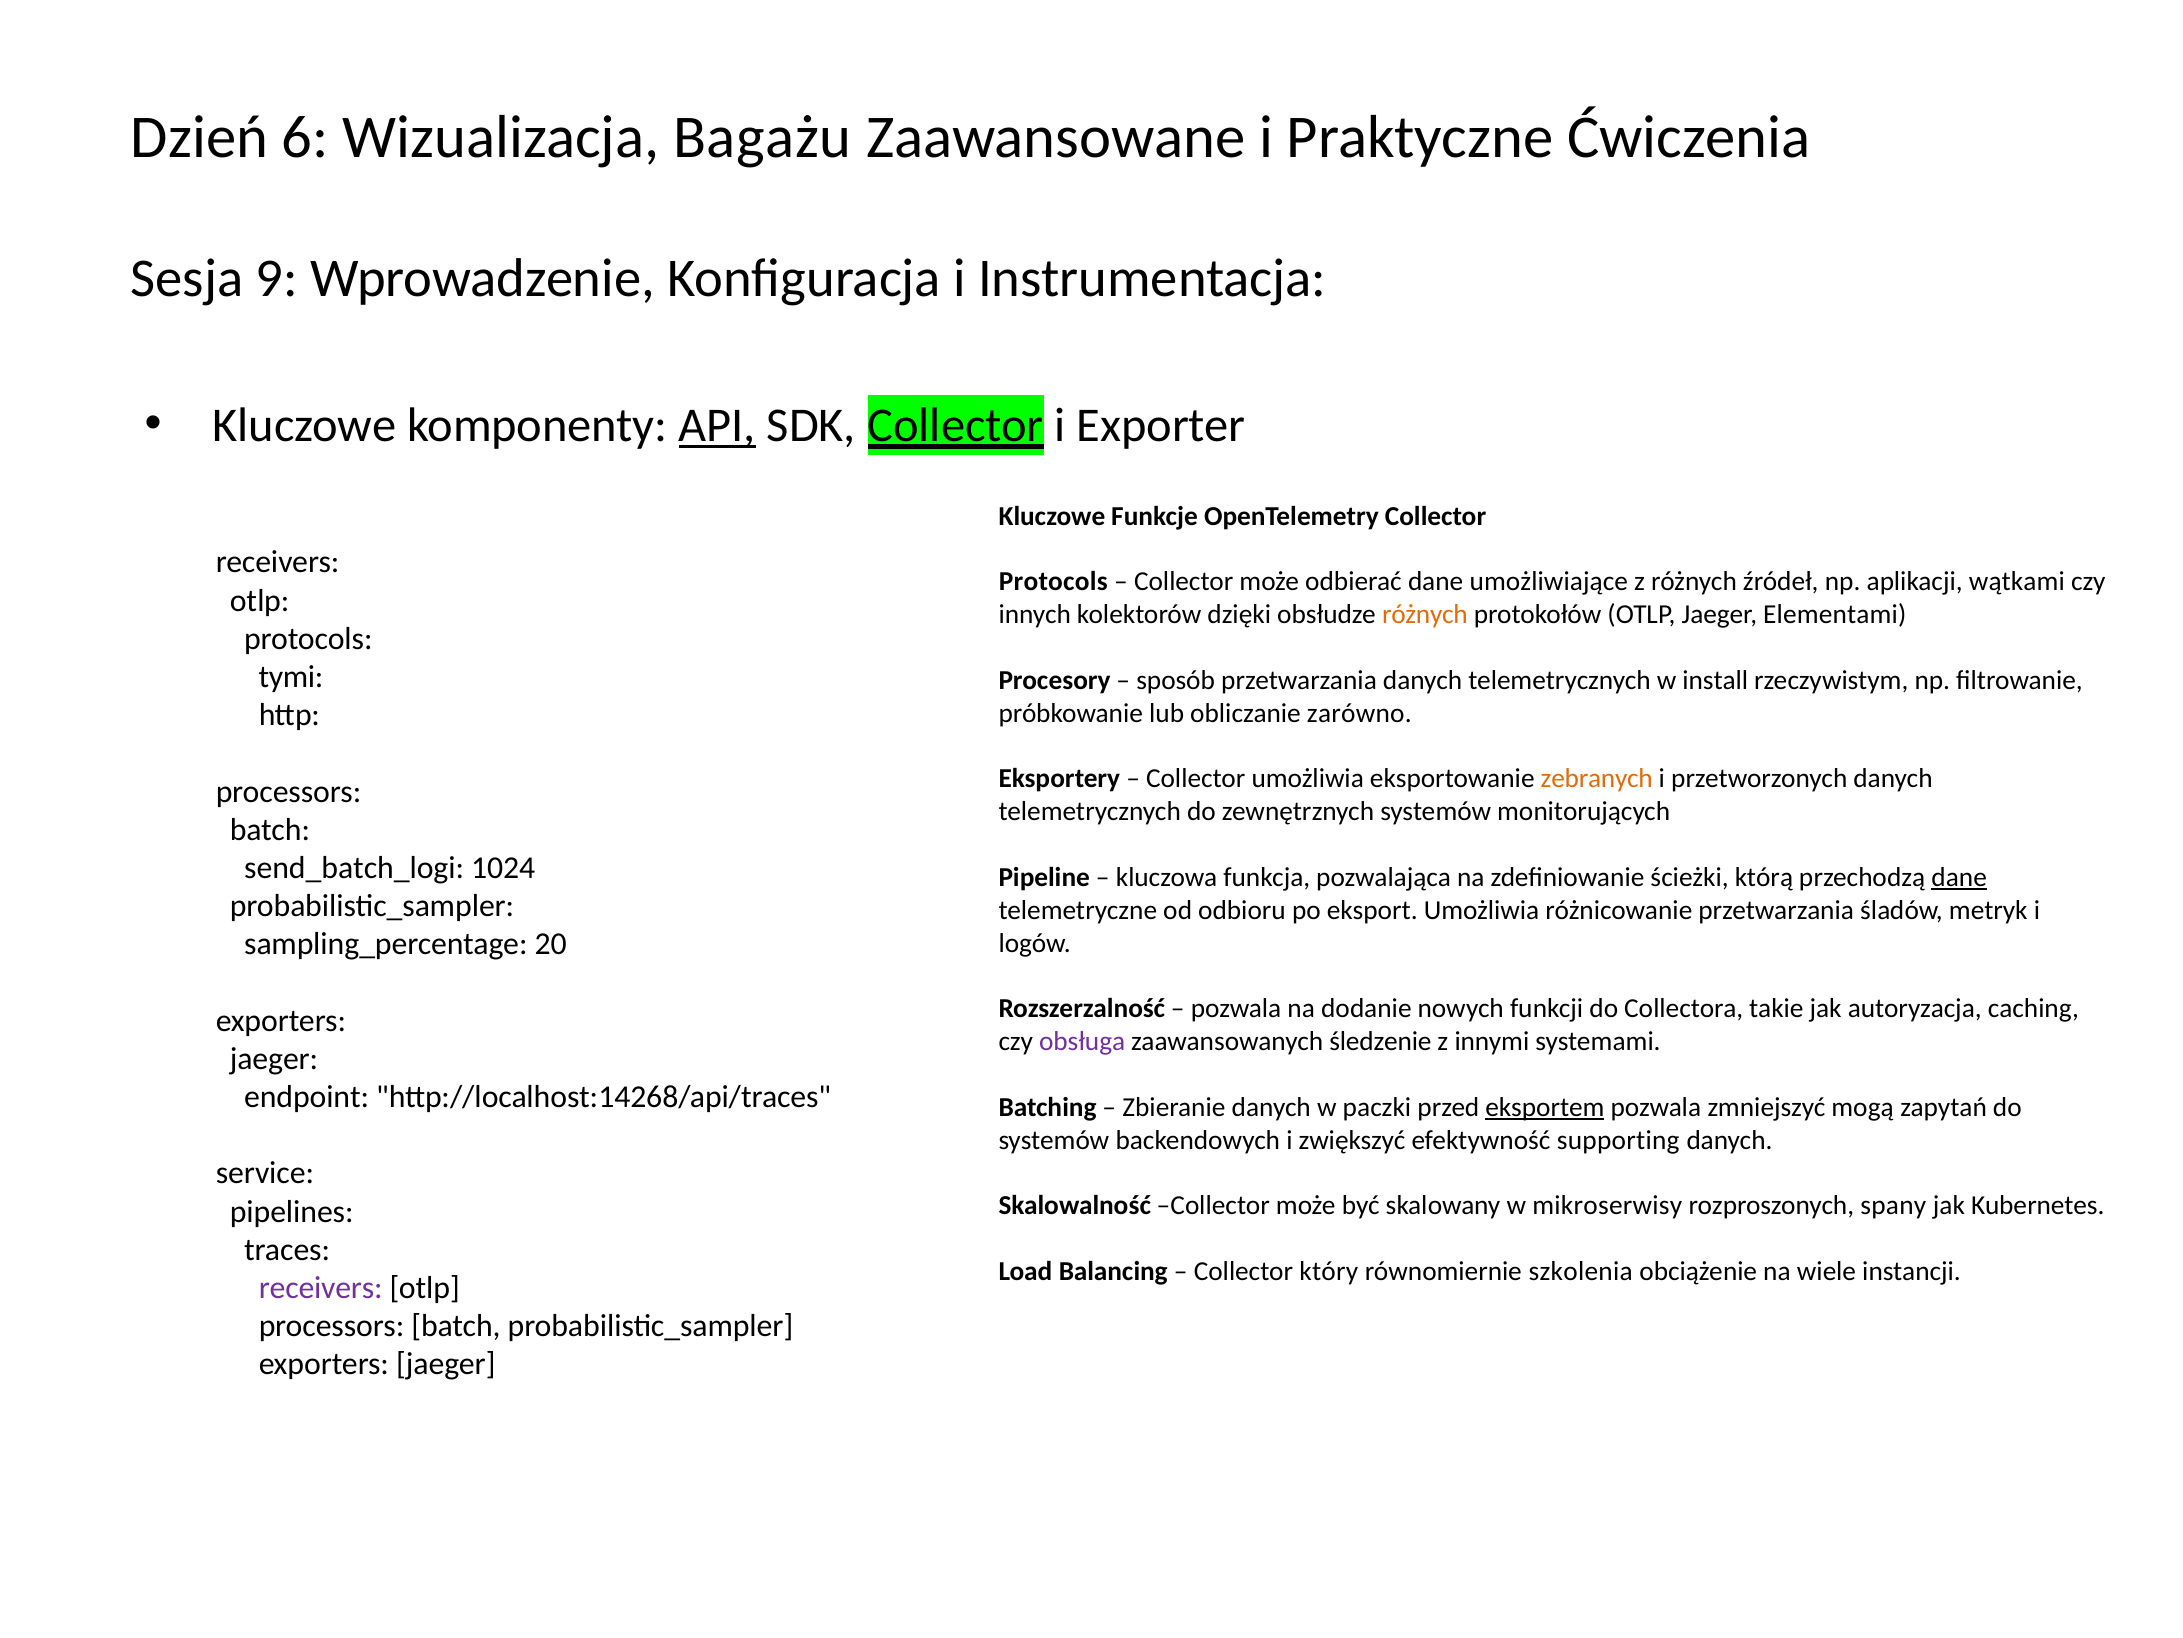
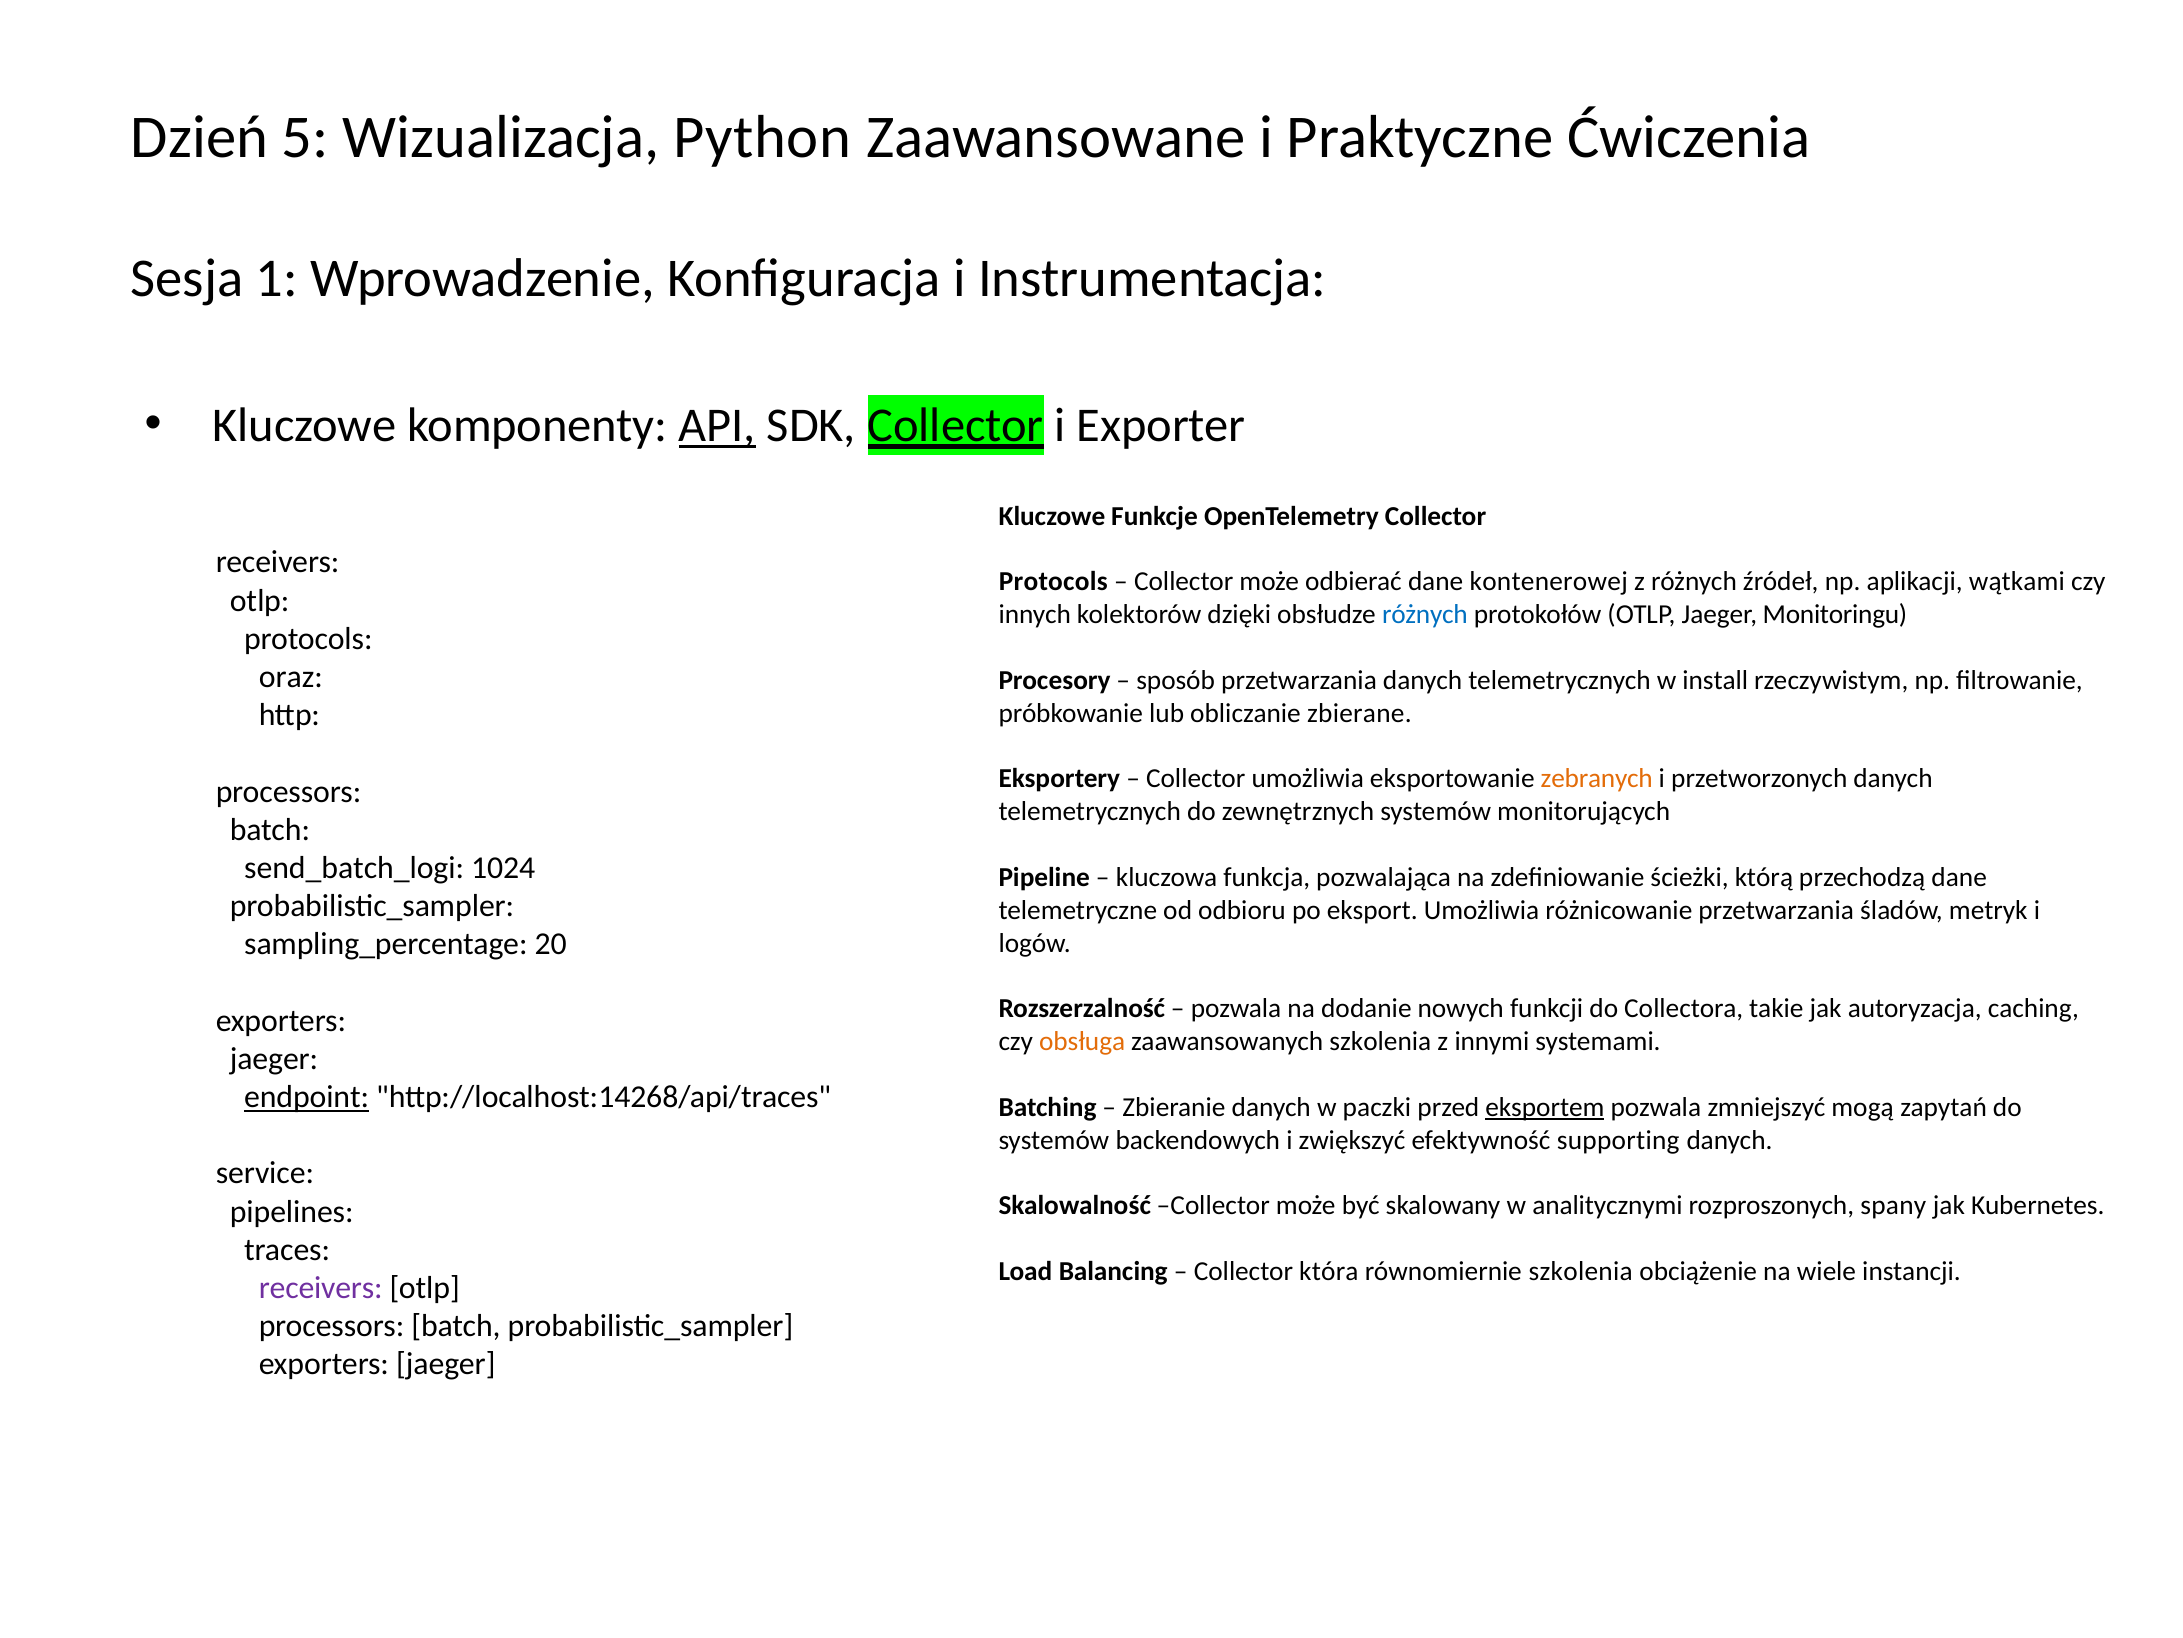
6: 6 -> 5
Bagażu: Bagażu -> Python
9: 9 -> 1
umożliwiające: umożliwiające -> kontenerowej
różnych at (1425, 614) colour: orange -> blue
Elementami: Elementami -> Monitoringu
tymi: tymi -> oraz
zarówno: zarówno -> zbierane
dane at (1959, 877) underline: present -> none
obsługa colour: purple -> orange
zaawansowanych śledzenie: śledzenie -> szkolenia
endpoint underline: none -> present
mikroserwisy: mikroserwisy -> analitycznymi
który: który -> która
